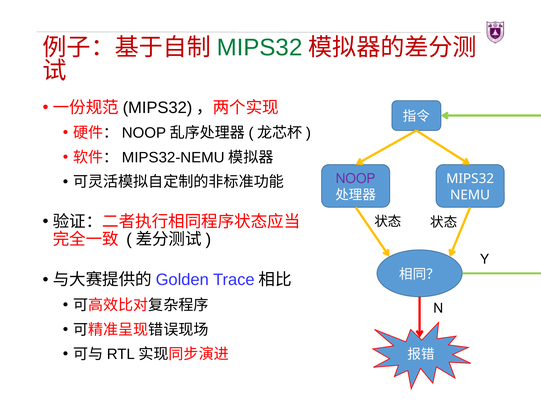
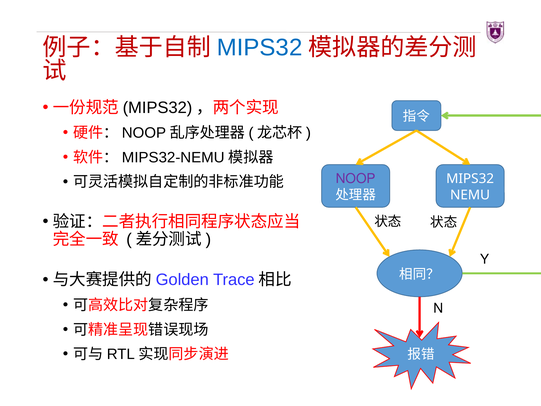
MIPS32 at (260, 47) colour: green -> blue
